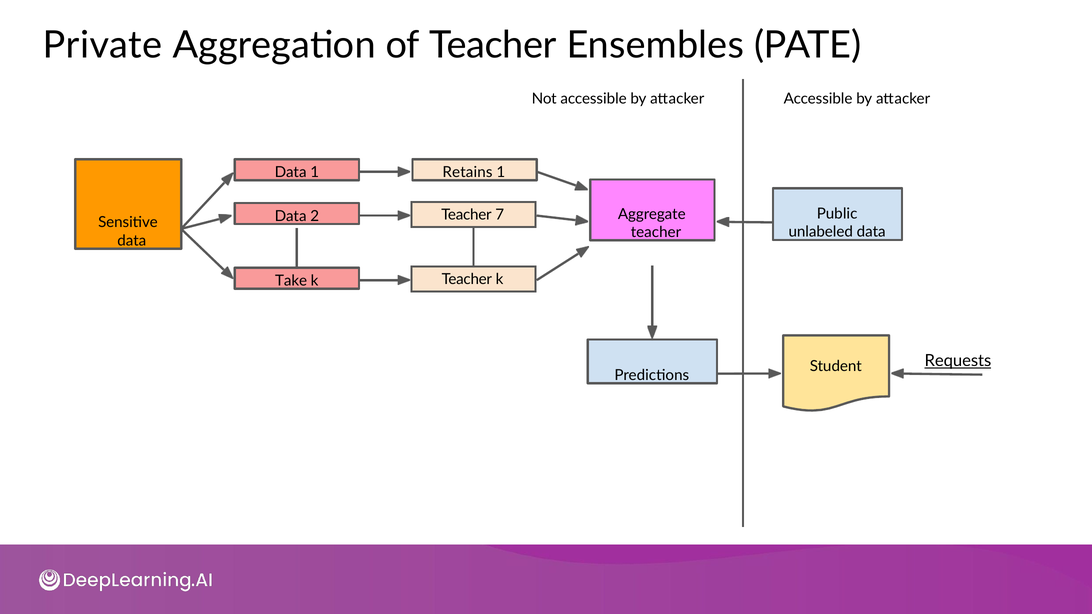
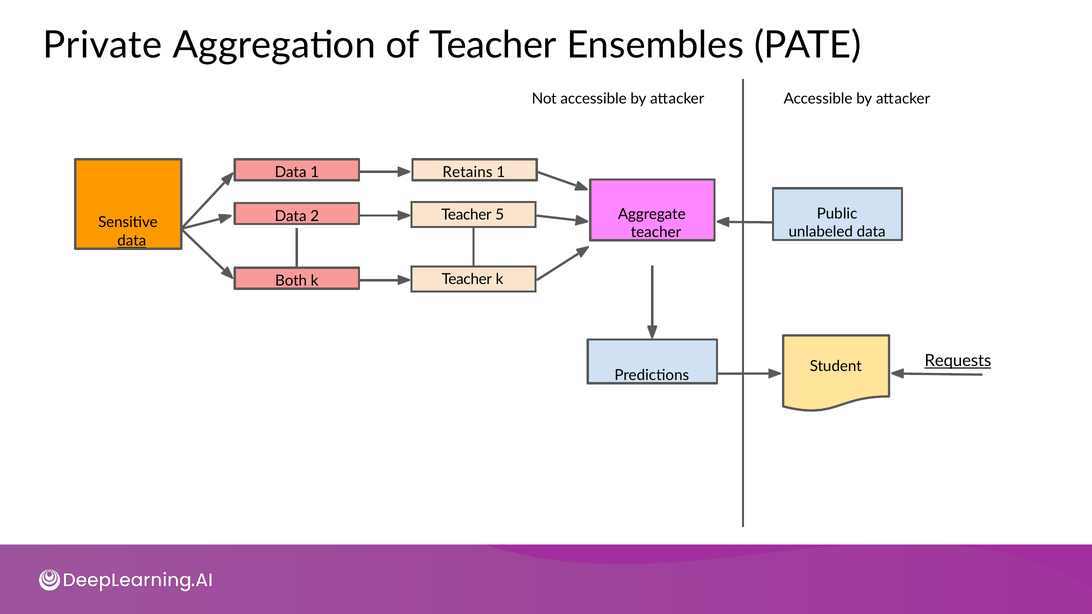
7: 7 -> 5
data at (132, 241) underline: none -> present
Take: Take -> Both
